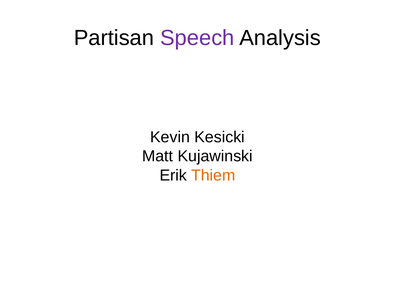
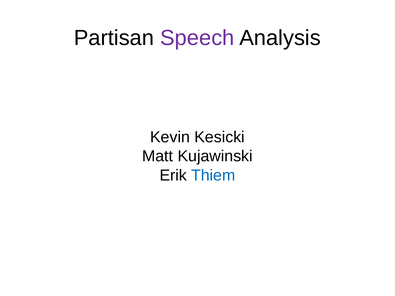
Thiem colour: orange -> blue
